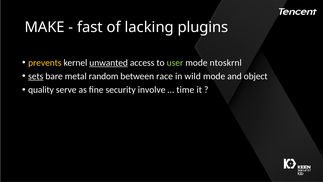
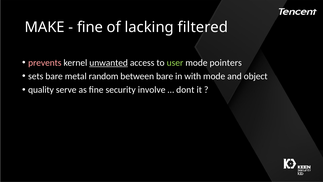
fast at (90, 27): fast -> fine
plugins: plugins -> filtered
prevents colour: yellow -> pink
ntoskrnl: ntoskrnl -> pointers
sets underline: present -> none
between race: race -> bare
wild: wild -> with
time: time -> dont
